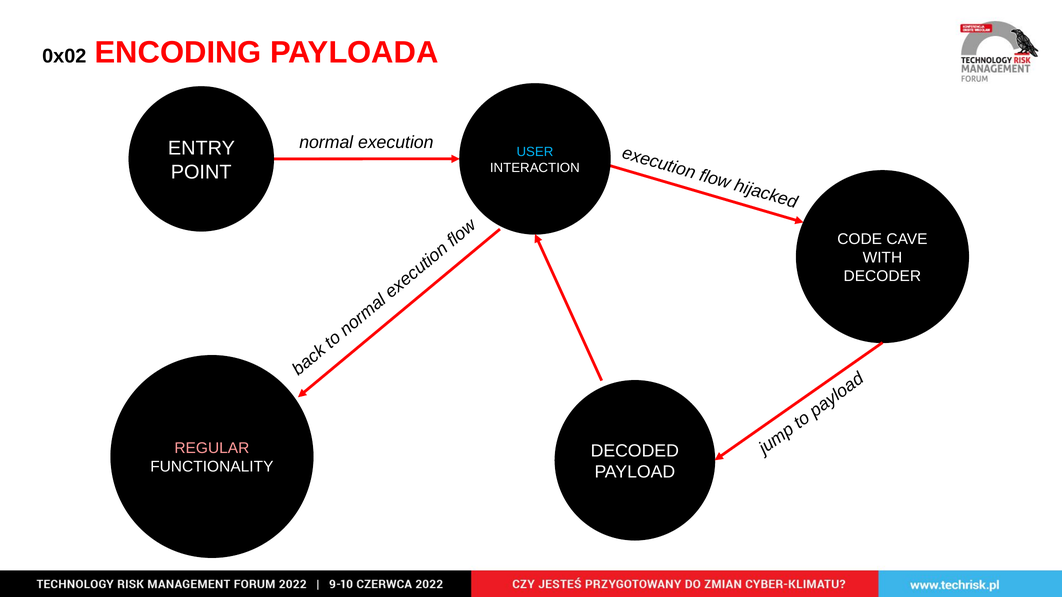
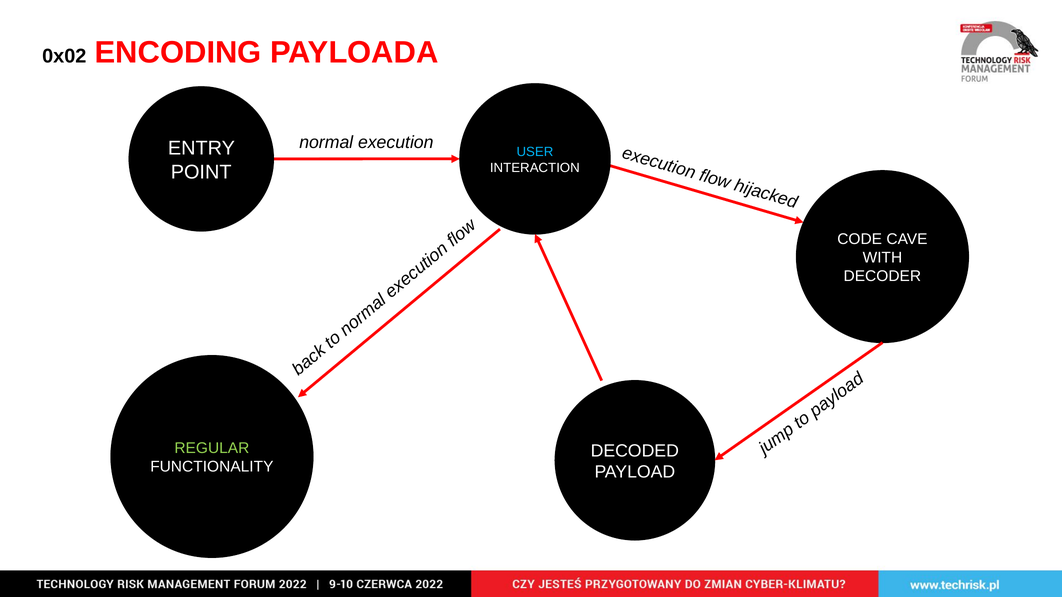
REGULAR colour: pink -> light green
